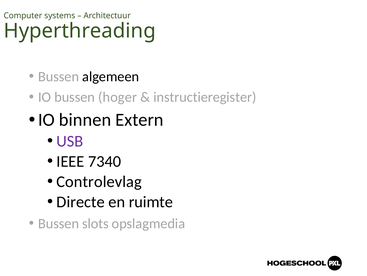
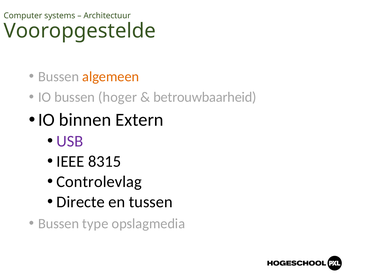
Hyperthreading: Hyperthreading -> Vooropgestelde
algemeen colour: black -> orange
instructieregister: instructieregister -> betrouwbaarheid
7340: 7340 -> 8315
ruimte: ruimte -> tussen
slots: slots -> type
